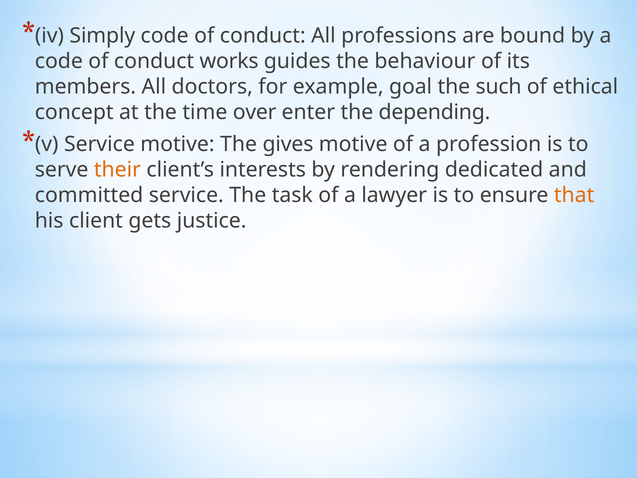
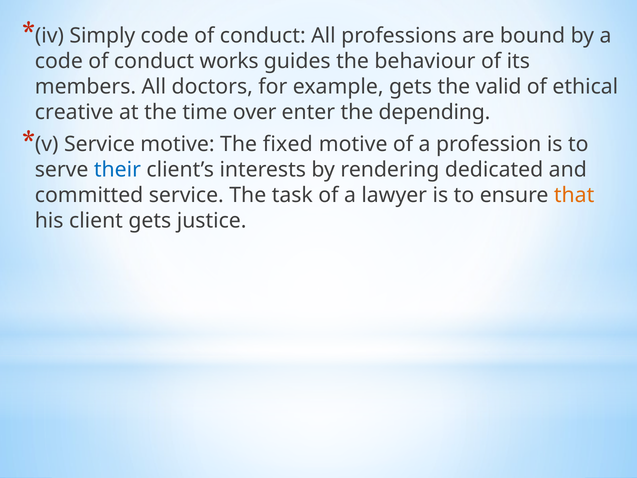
example goal: goal -> gets
such: such -> valid
concept: concept -> creative
gives: gives -> fixed
their colour: orange -> blue
